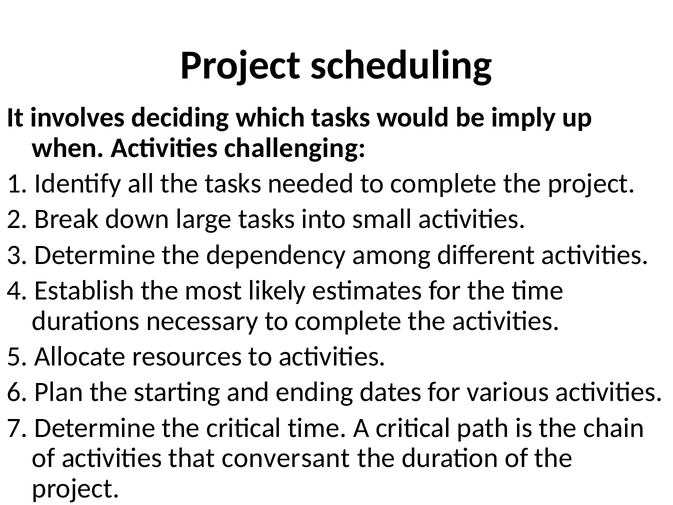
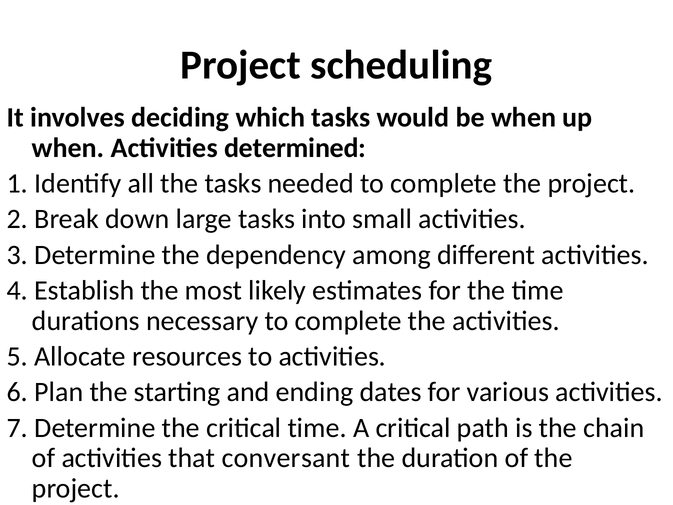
be imply: imply -> when
challenging: challenging -> determined
